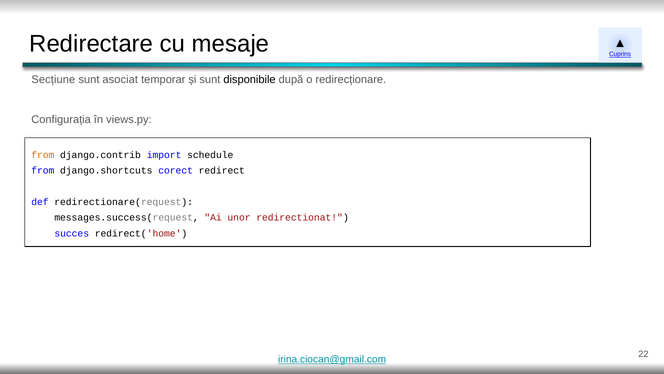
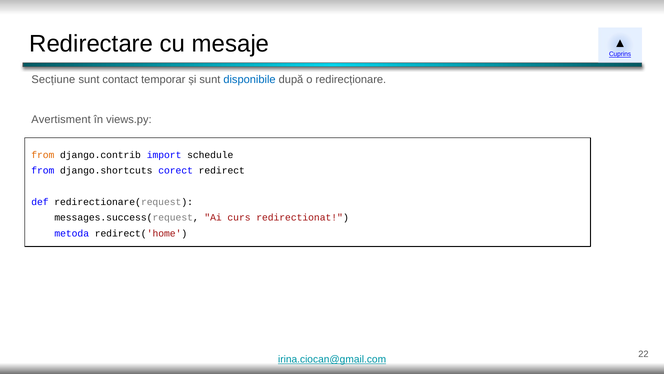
asociat: asociat -> contact
disponibile colour: black -> blue
Configurația: Configurația -> Avertisment
unor: unor -> curs
succes: succes -> metoda
